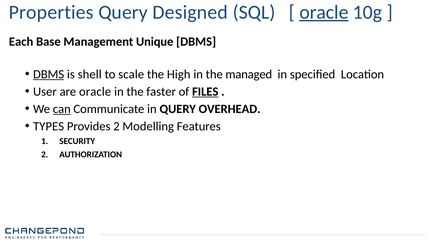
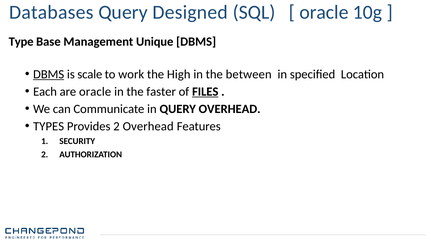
Properties: Properties -> Databases
oracle at (324, 12) underline: present -> none
Each: Each -> Type
shell: shell -> scale
scale: scale -> work
managed: managed -> between
User: User -> Each
can underline: present -> none
2 Modelling: Modelling -> Overhead
